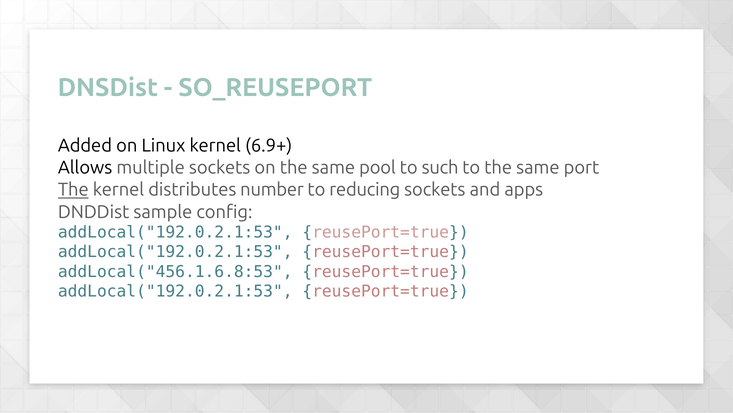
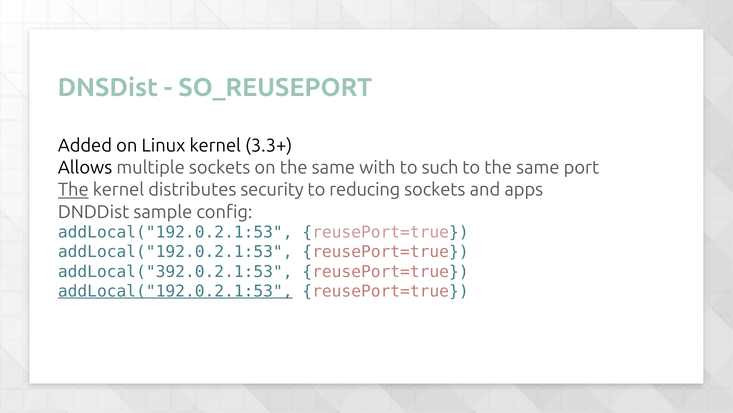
6.9+: 6.9+ -> 3.3+
pool: pool -> with
number: number -> security
addLocal("456.1.6.8:53: addLocal("456.1.6.8:53 -> addLocal("392.0.2.1:53
addLocal("192.0.2.1:53 at (175, 291) underline: none -> present
